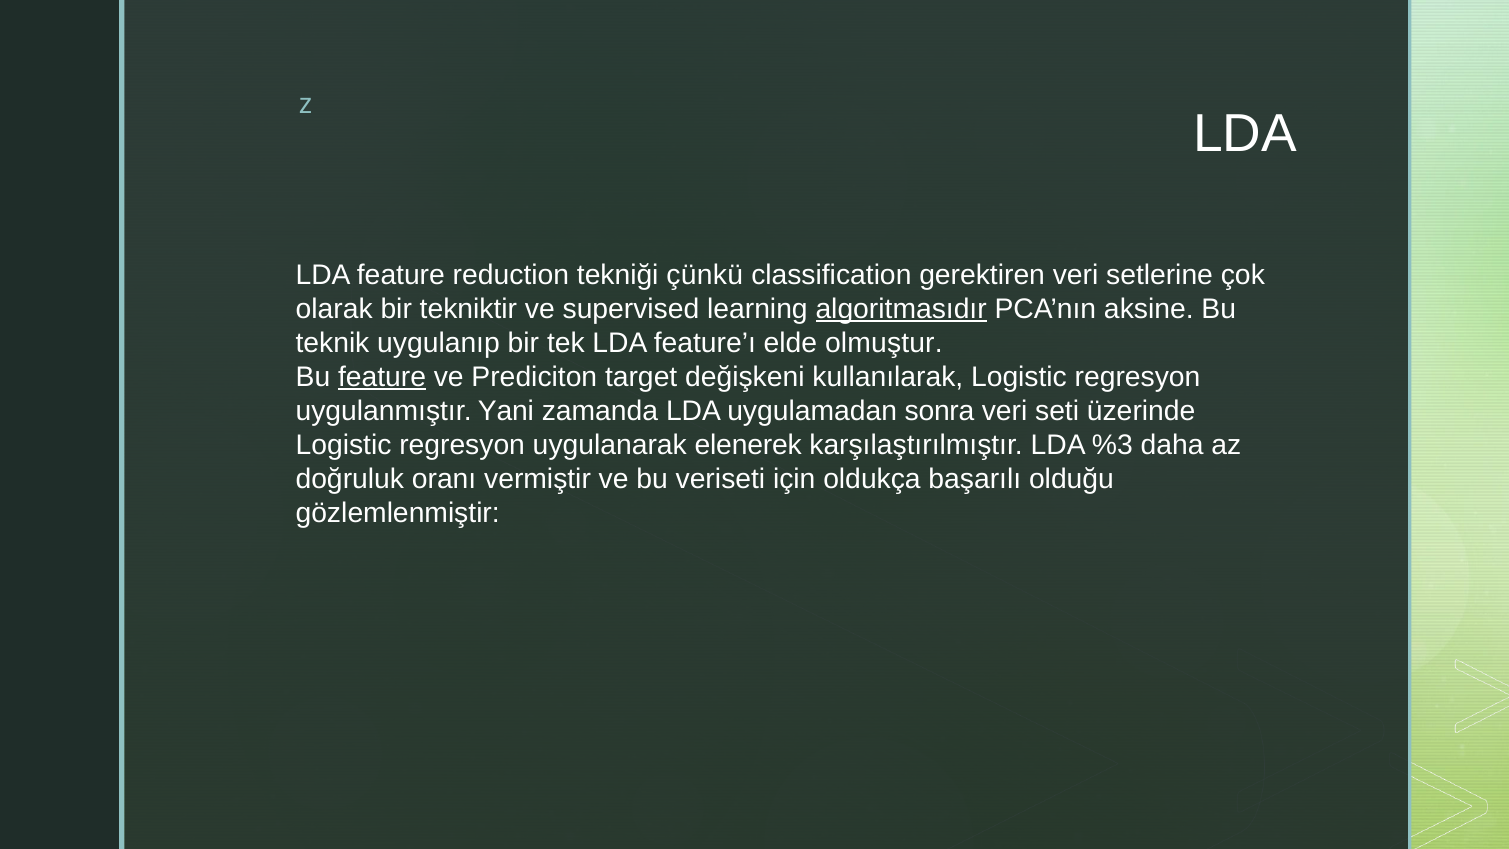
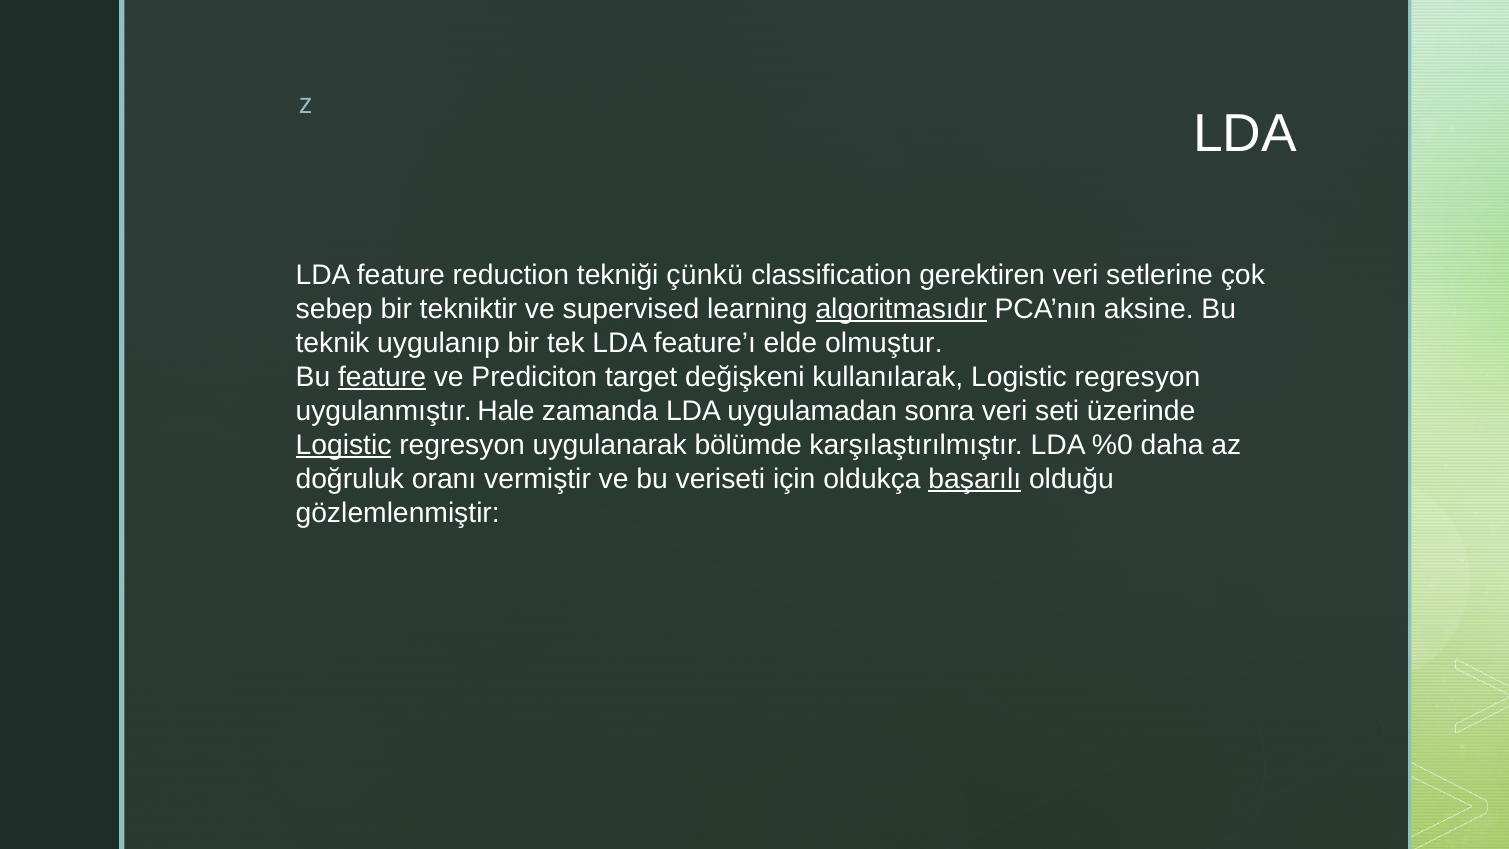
olarak: olarak -> sebep
Yani: Yani -> Hale
Logistic at (344, 445) underline: none -> present
elenerek: elenerek -> bölümde
%3: %3 -> %0
başarılı underline: none -> present
